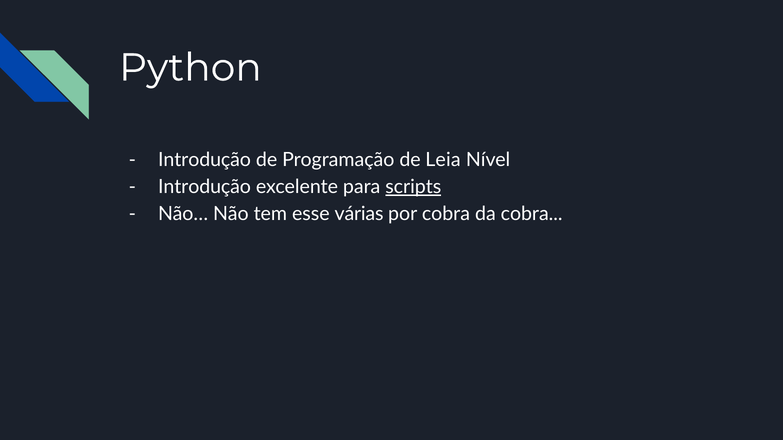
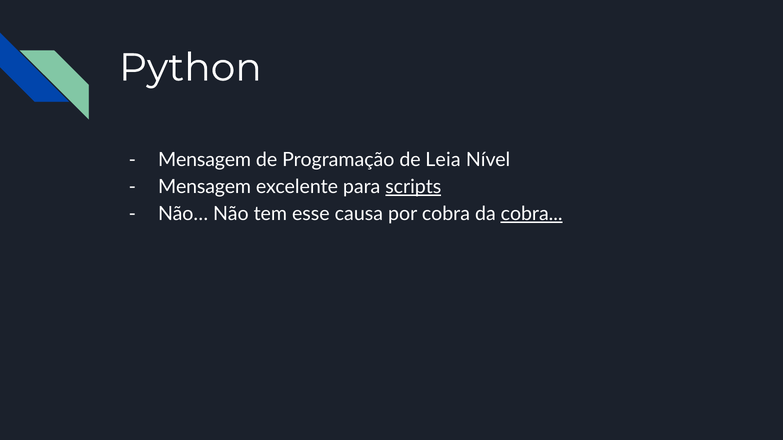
Introdução at (205, 160): Introdução -> Mensagem
Introdução at (205, 187): Introdução -> Mensagem
várias: várias -> causa
cobra at (532, 214) underline: none -> present
